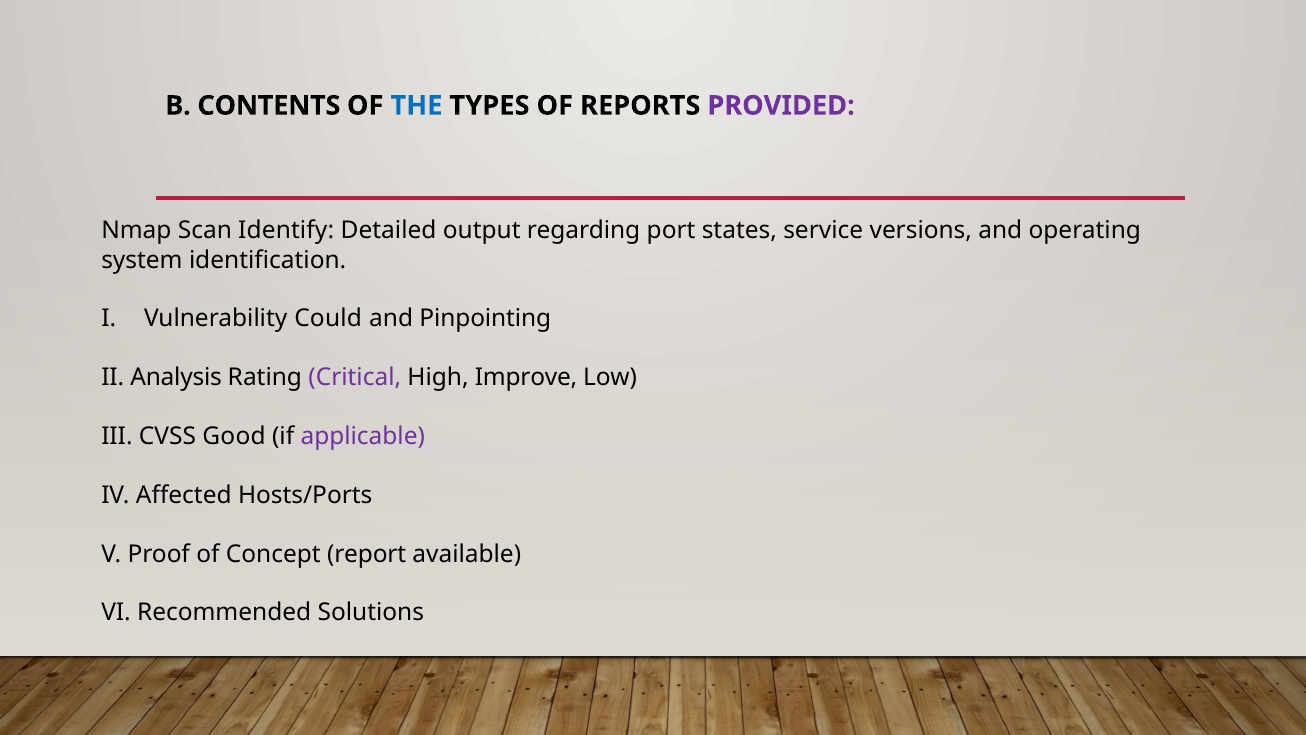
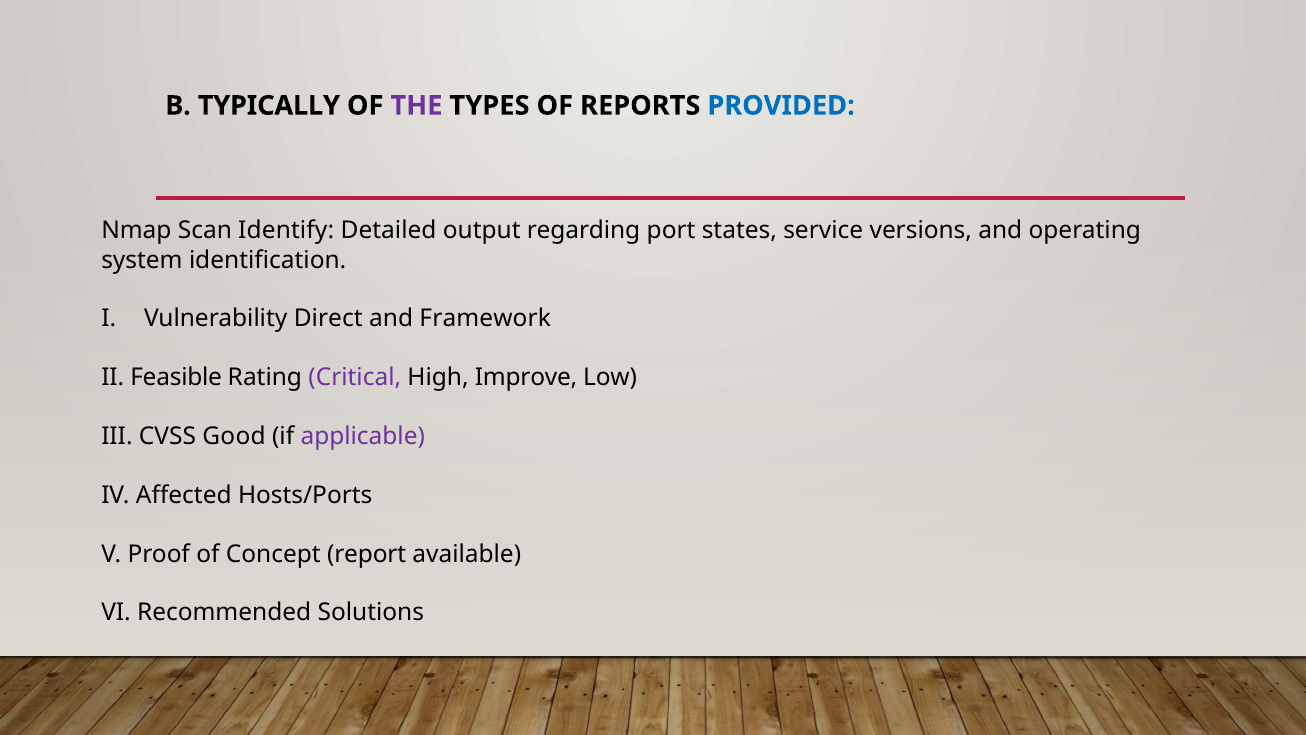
CONTENTS: CONTENTS -> TYPICALLY
THE colour: blue -> purple
PROVIDED colour: purple -> blue
Could: Could -> Direct
Pinpointing: Pinpointing -> Framework
Analysis: Analysis -> Feasible
